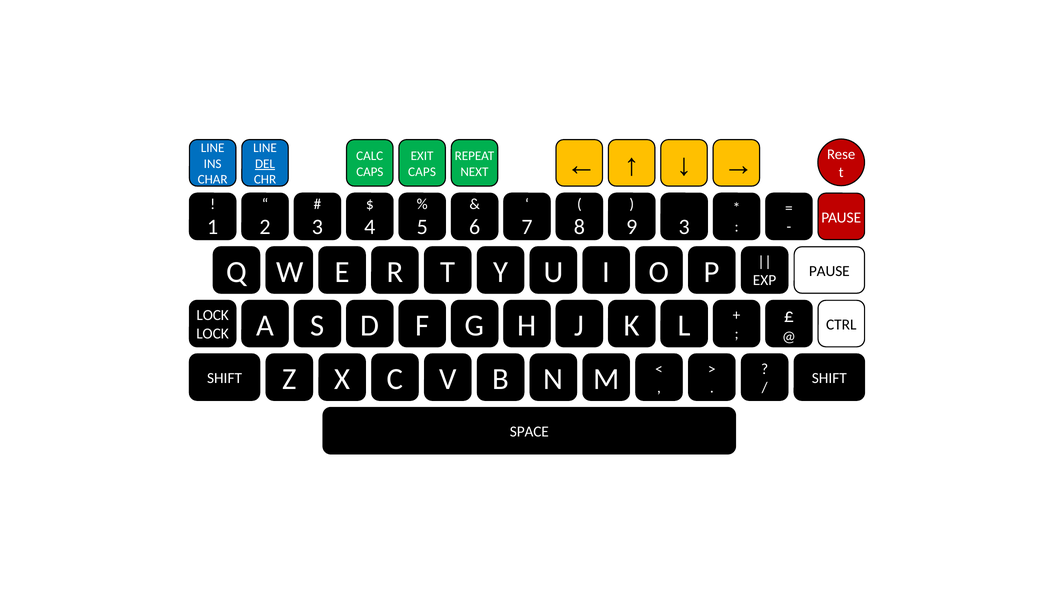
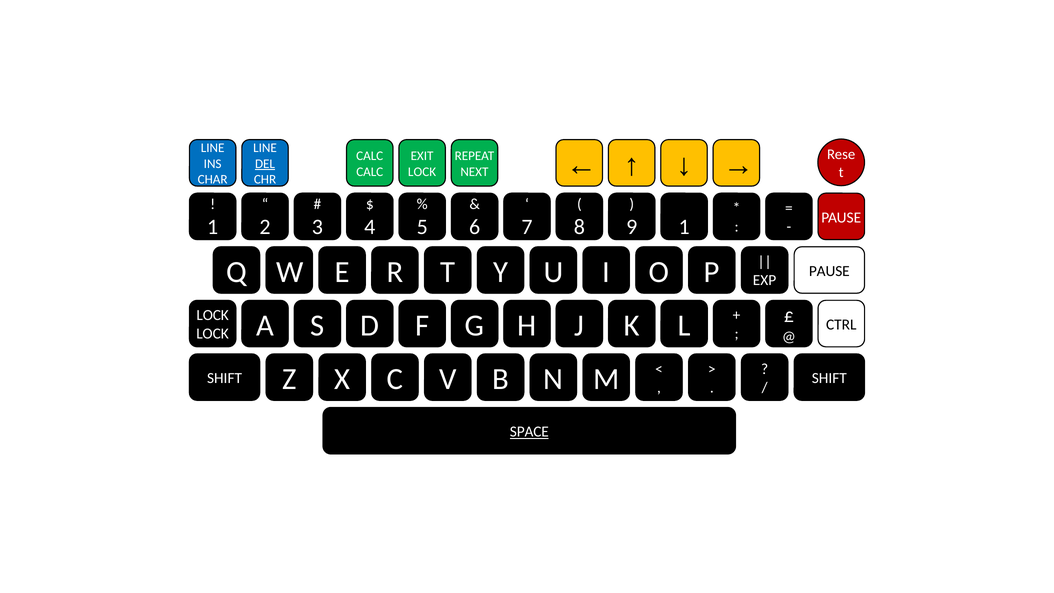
CAPS at (370, 172): CAPS -> CALC
CAPS at (422, 172): CAPS -> LOCK
9 3: 3 -> 1
SPACE underline: none -> present
